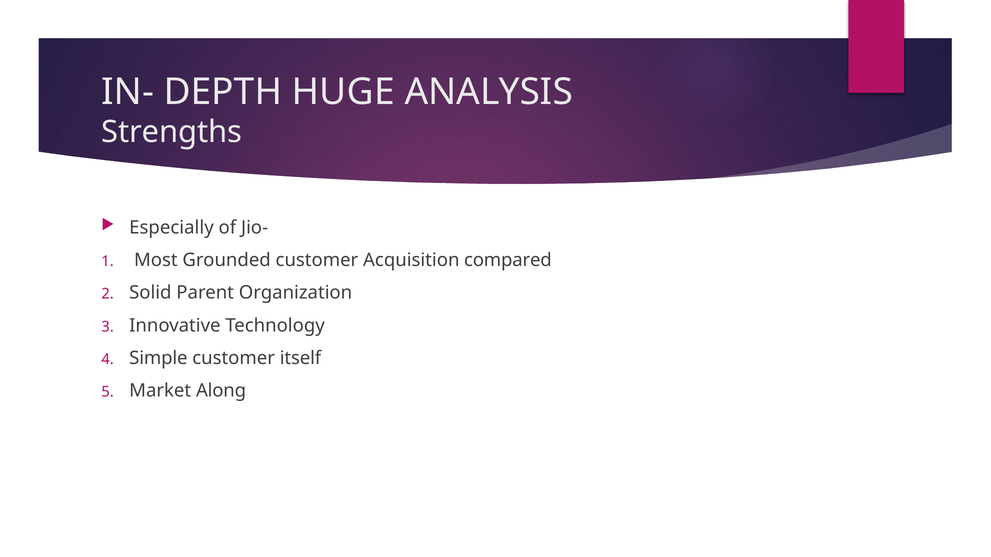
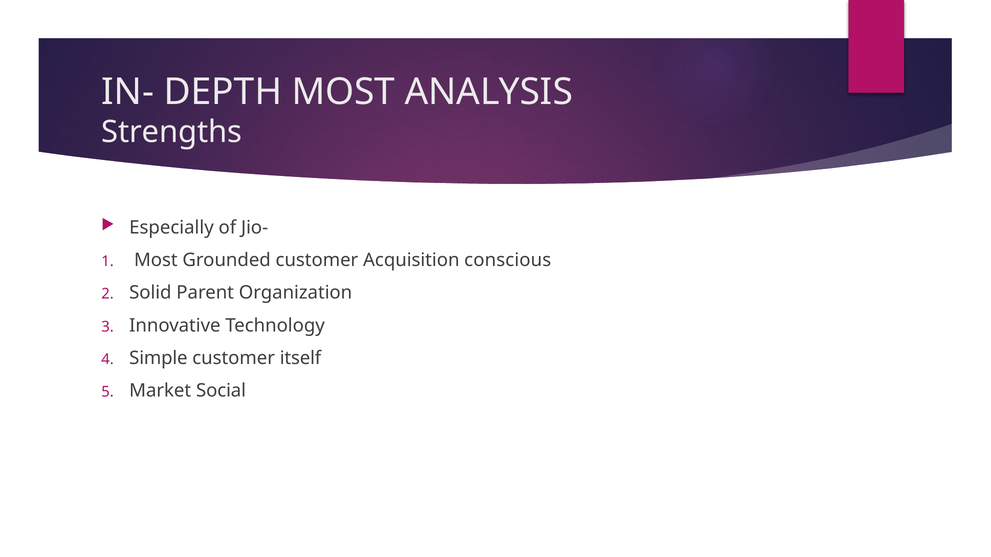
DEPTH HUGE: HUGE -> MOST
compared: compared -> conscious
Along: Along -> Social
